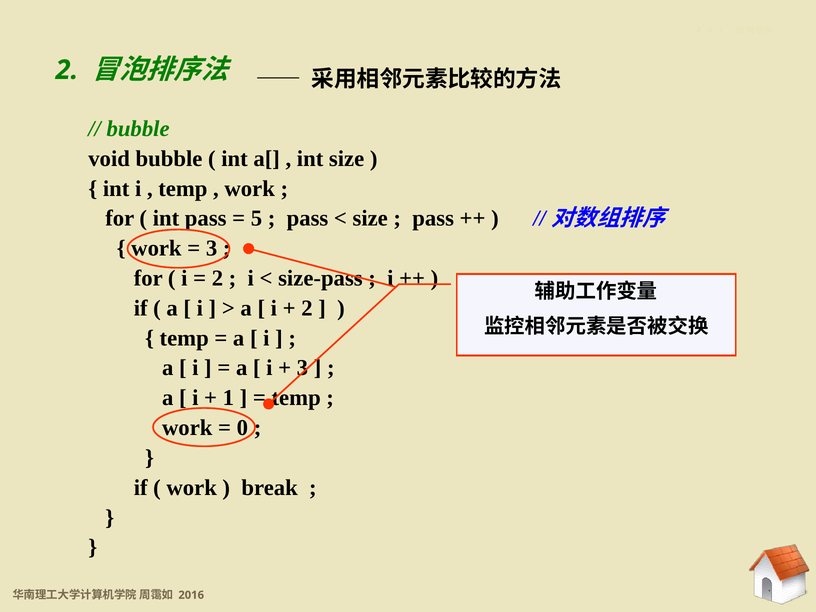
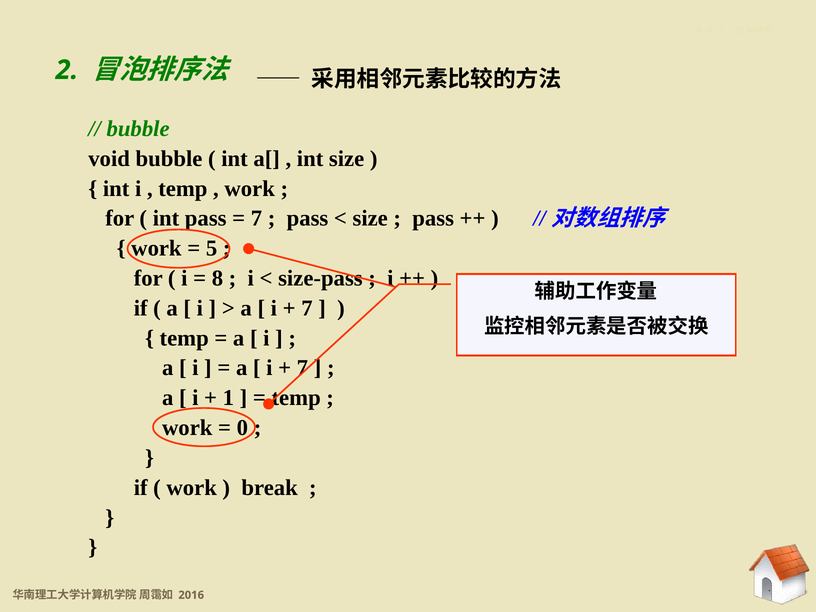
5 at (256, 218): 5 -> 7
3 at (212, 248): 3 -> 5
2 at (217, 278): 2 -> 8
2 at (307, 308): 2 -> 7
3 at (302, 368): 3 -> 7
